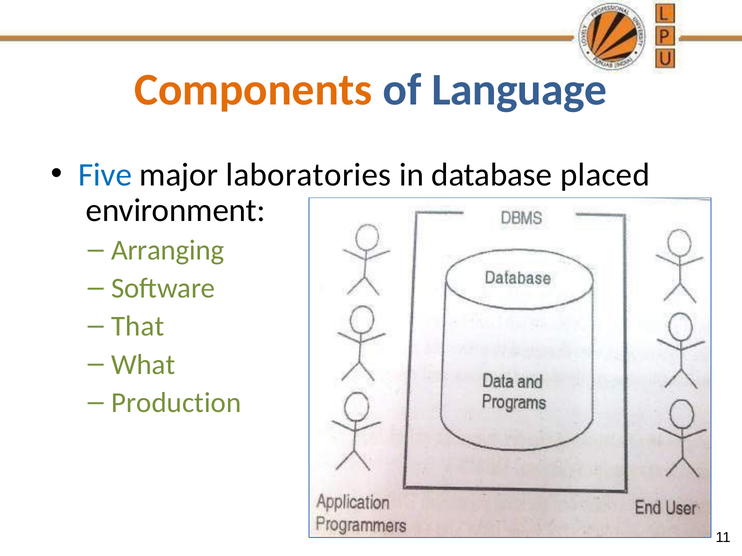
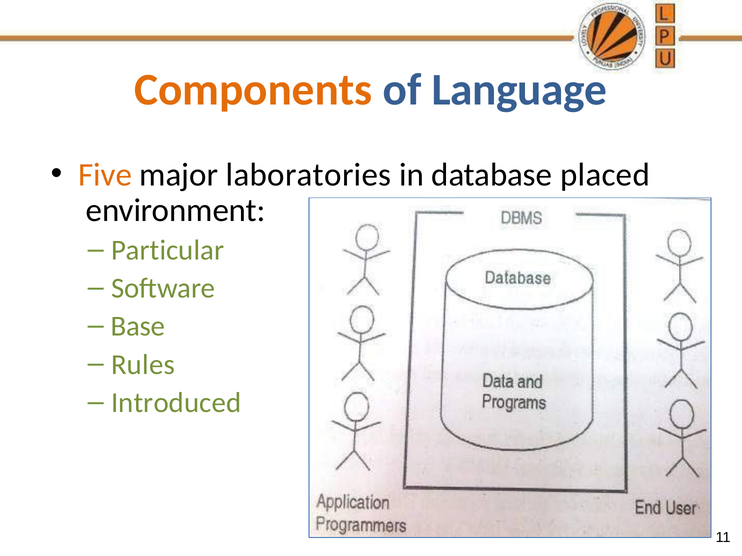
Five colour: blue -> orange
Arranging: Arranging -> Particular
That: That -> Base
What: What -> Rules
Production: Production -> Introduced
